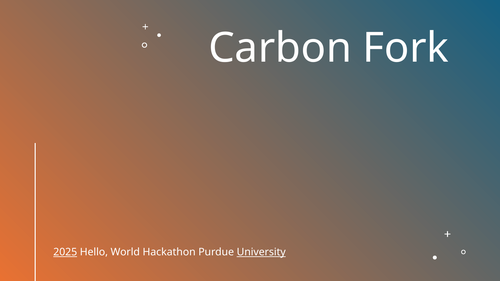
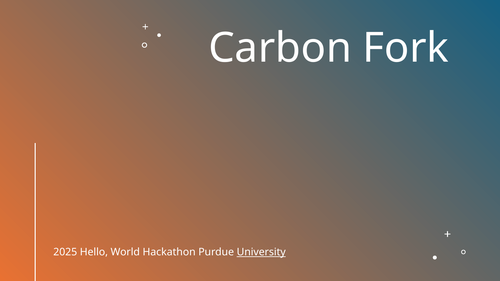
2025 underline: present -> none
